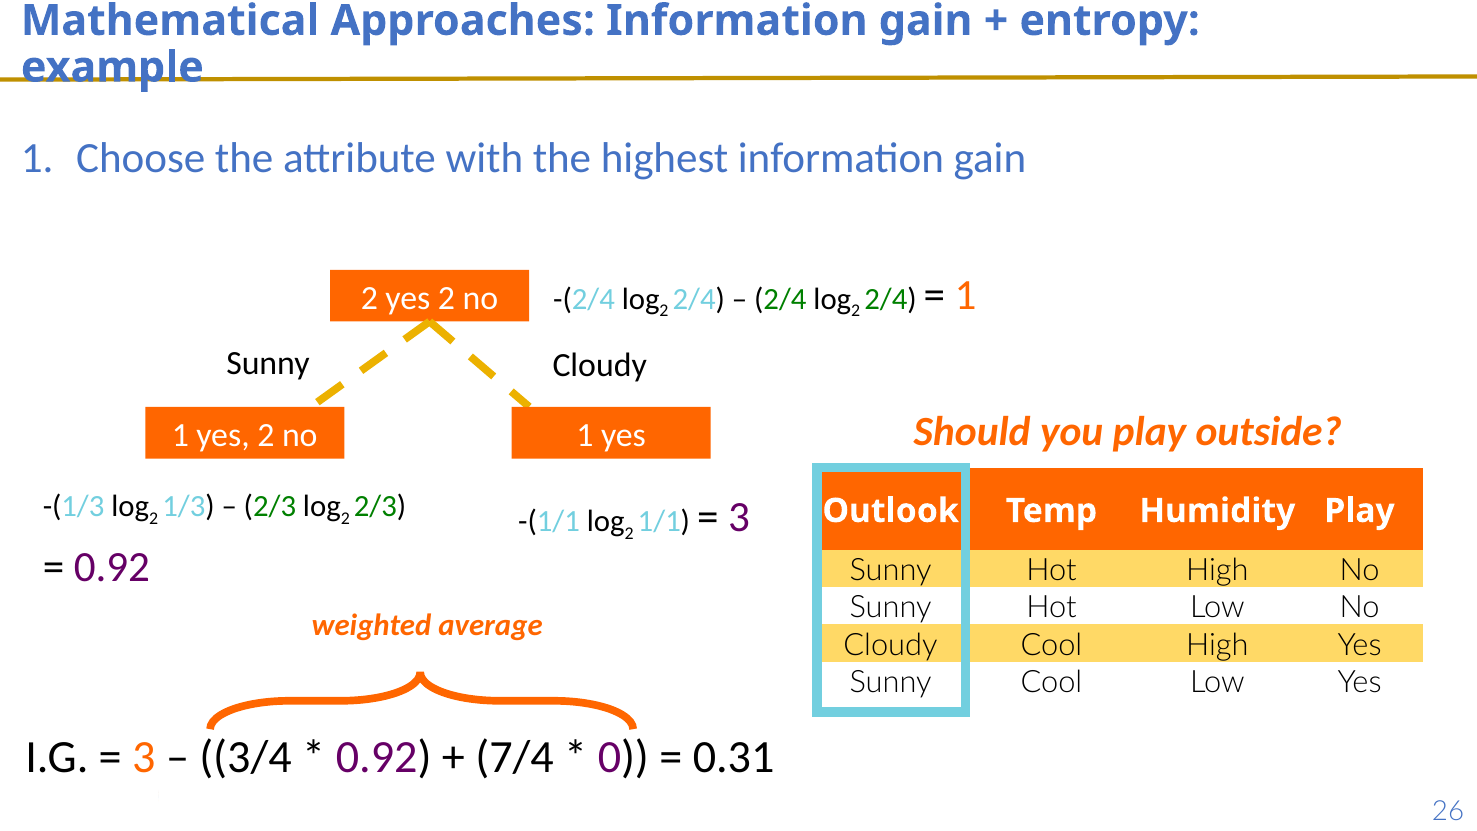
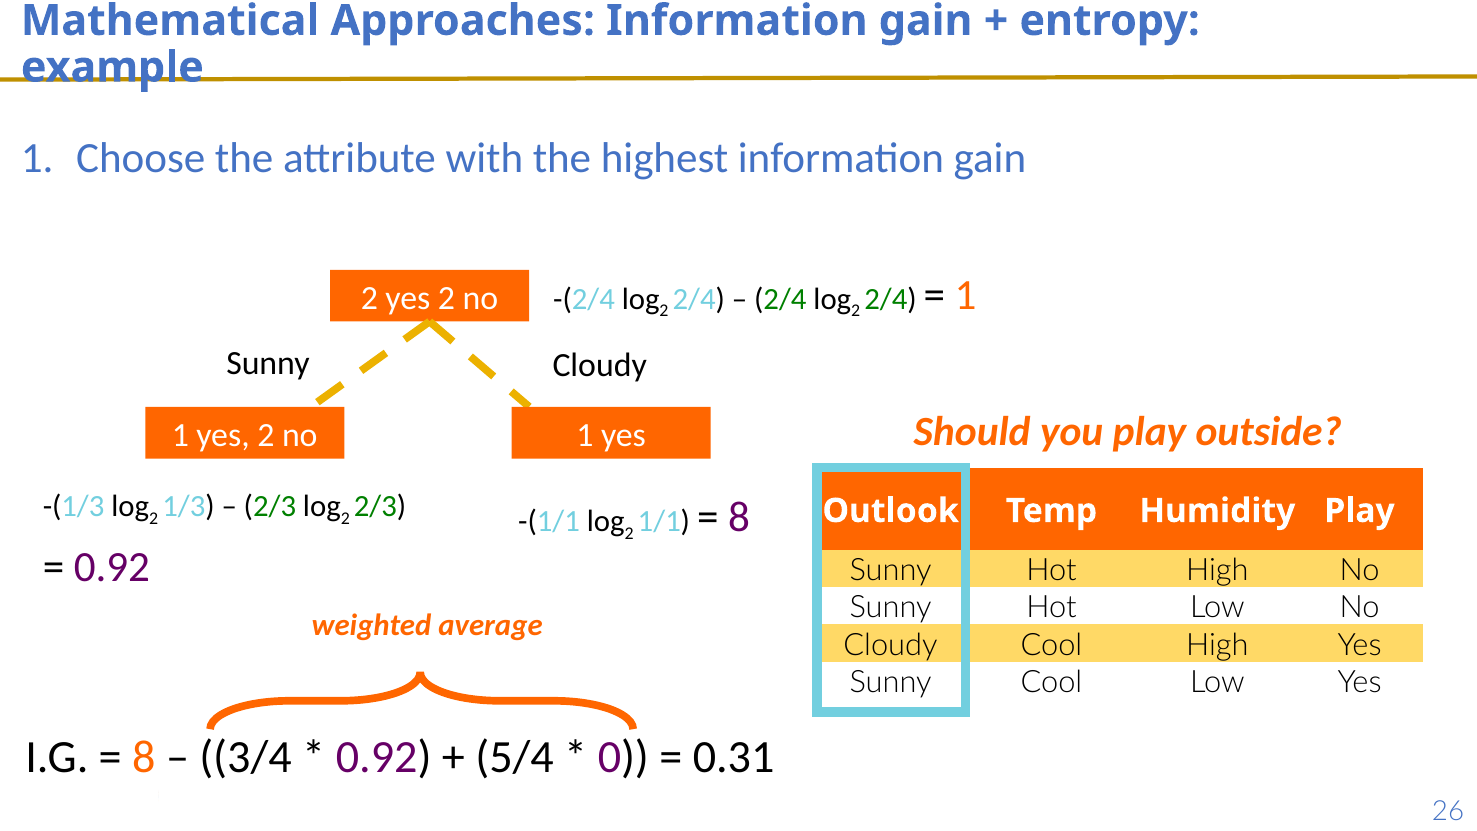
3 at (739, 517): 3 -> 8
3 at (144, 757): 3 -> 8
7/4: 7/4 -> 5/4
